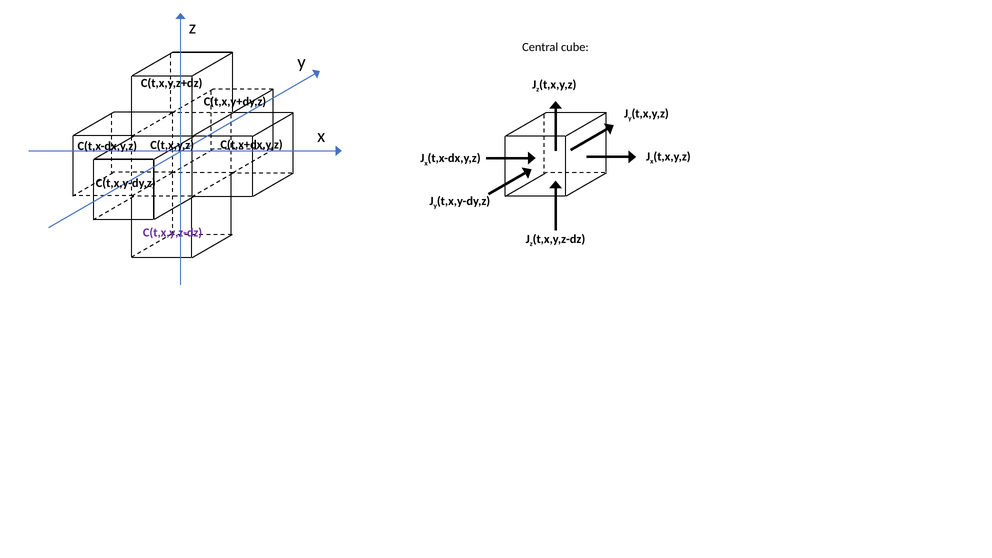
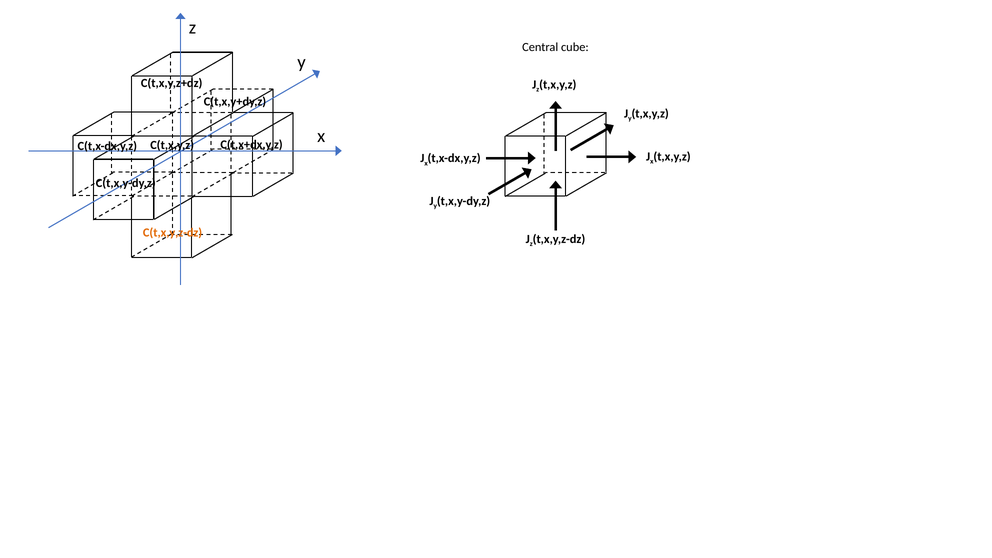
C(t,x,y,z-dz colour: purple -> orange
